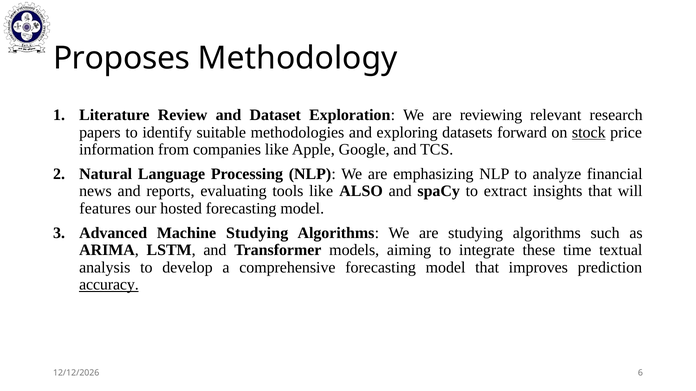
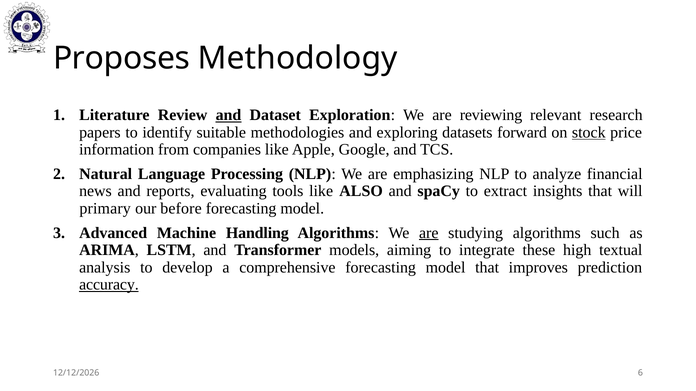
and at (228, 115) underline: none -> present
features: features -> primary
hosted: hosted -> before
Machine Studying: Studying -> Handling
are at (429, 233) underline: none -> present
time: time -> high
